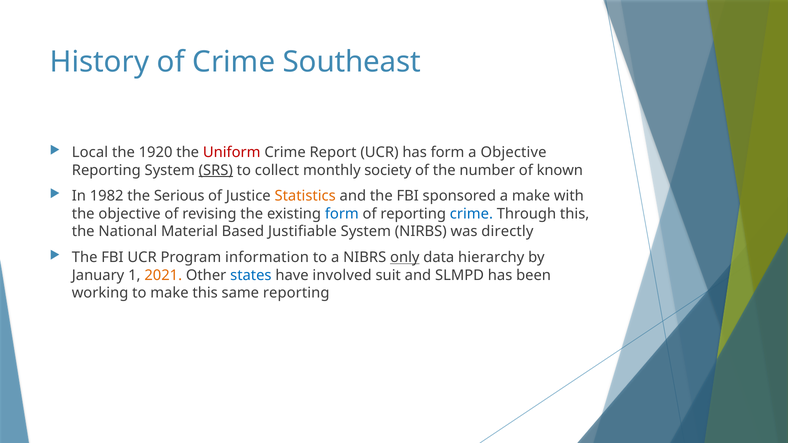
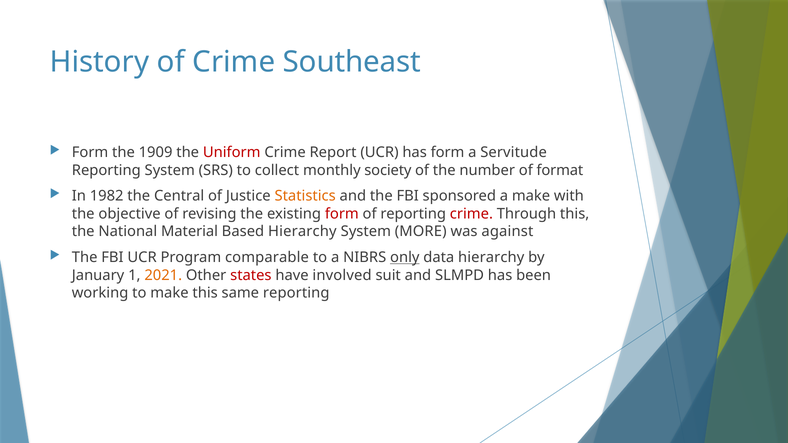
Local at (90, 153): Local -> Form
1920: 1920 -> 1909
a Objective: Objective -> Servitude
SRS underline: present -> none
known: known -> format
Serious: Serious -> Central
form at (342, 214) colour: blue -> red
crime at (471, 214) colour: blue -> red
Based Justifiable: Justifiable -> Hierarchy
NIRBS: NIRBS -> MORE
directly: directly -> against
information: information -> comparable
states colour: blue -> red
